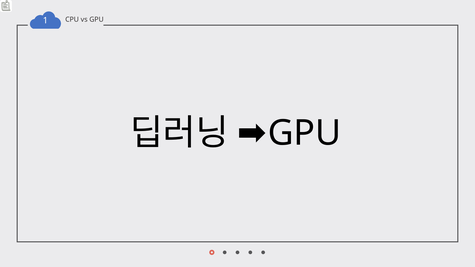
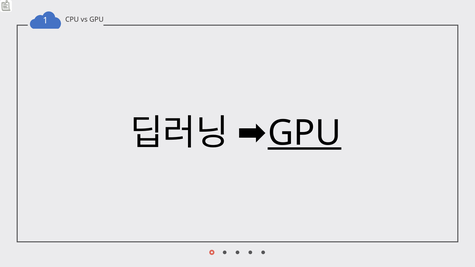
GPU at (304, 133) underline: none -> present
